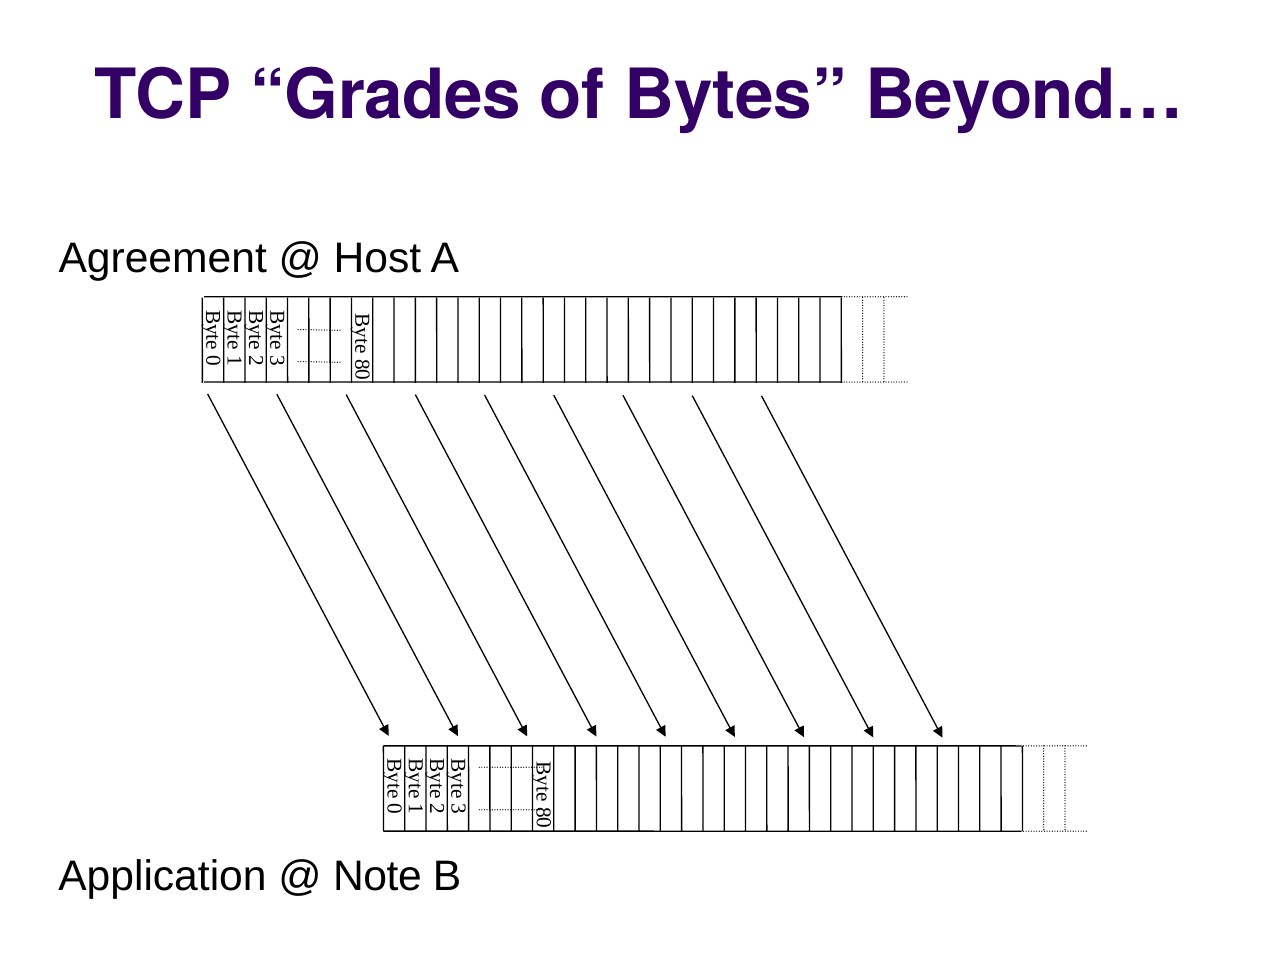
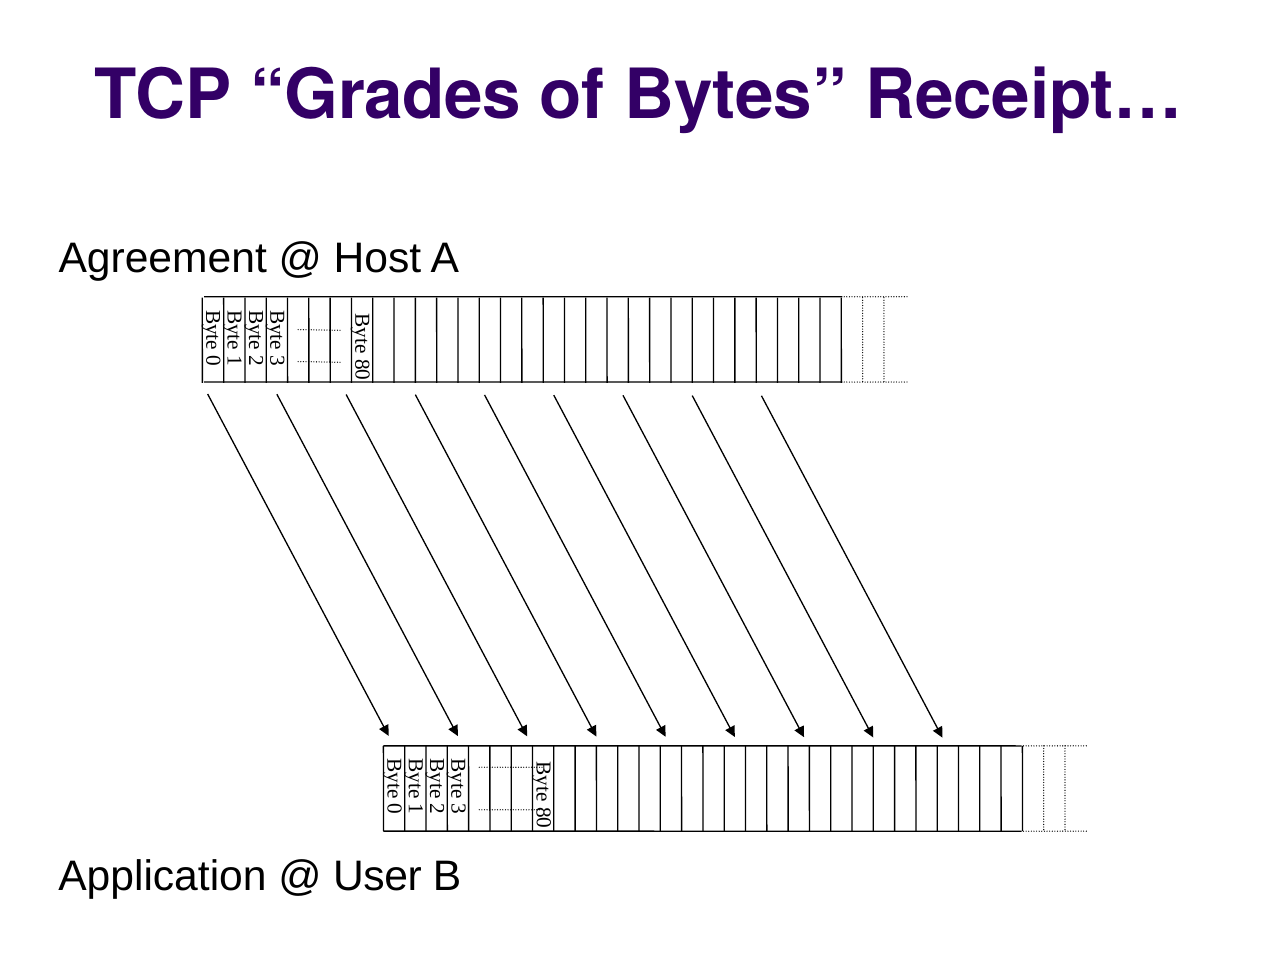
Beyond…: Beyond… -> Receipt…
Note: Note -> User
